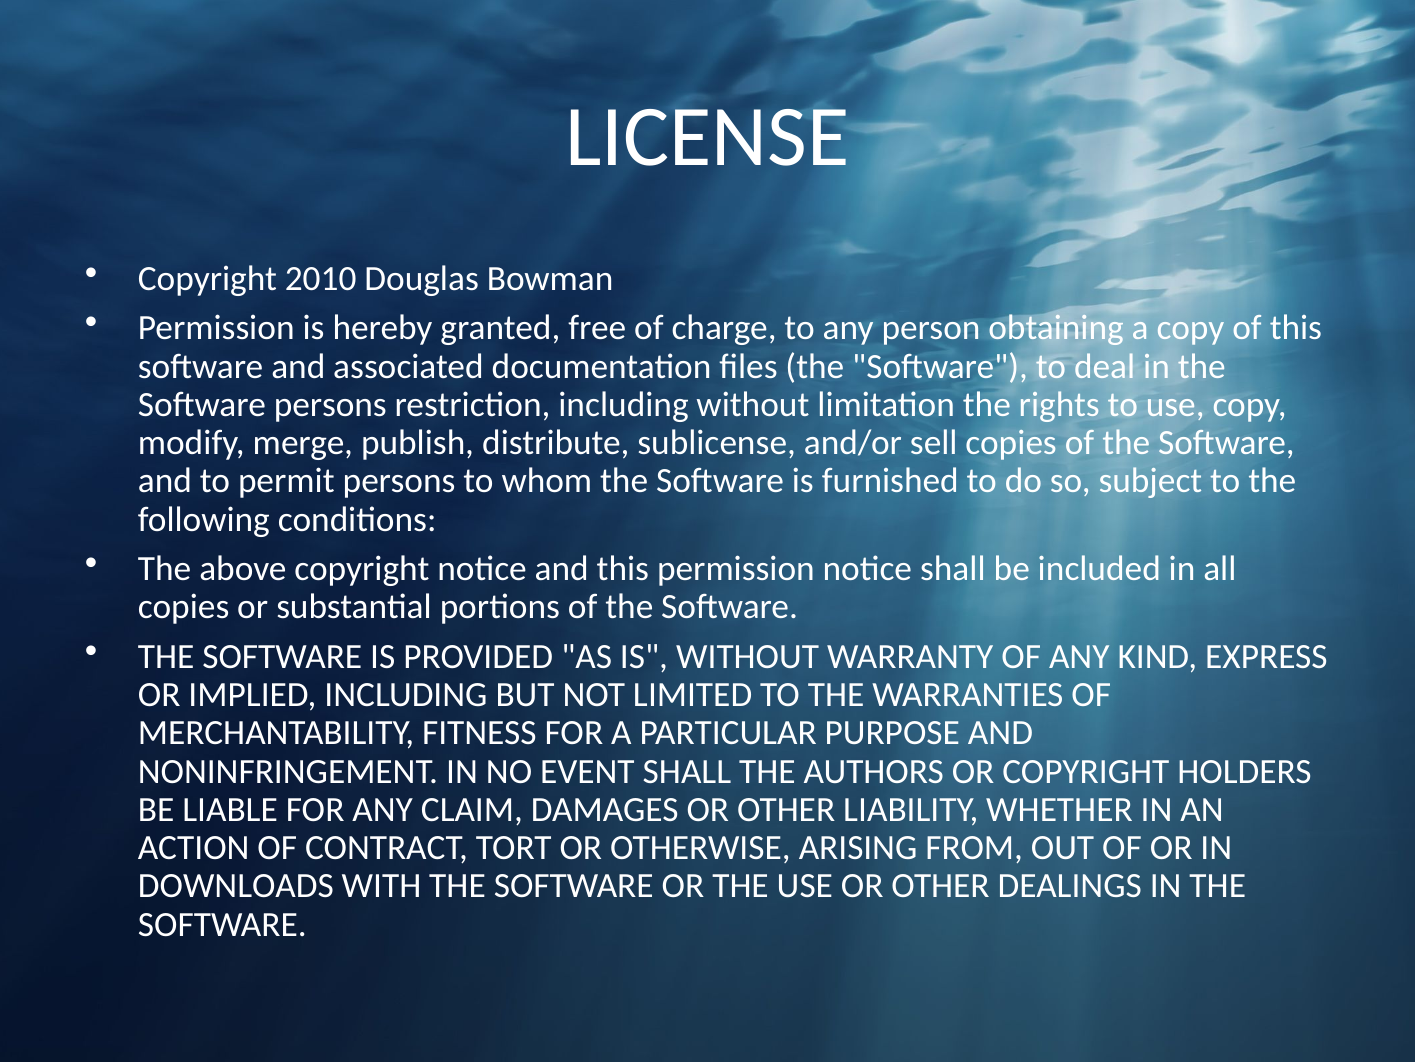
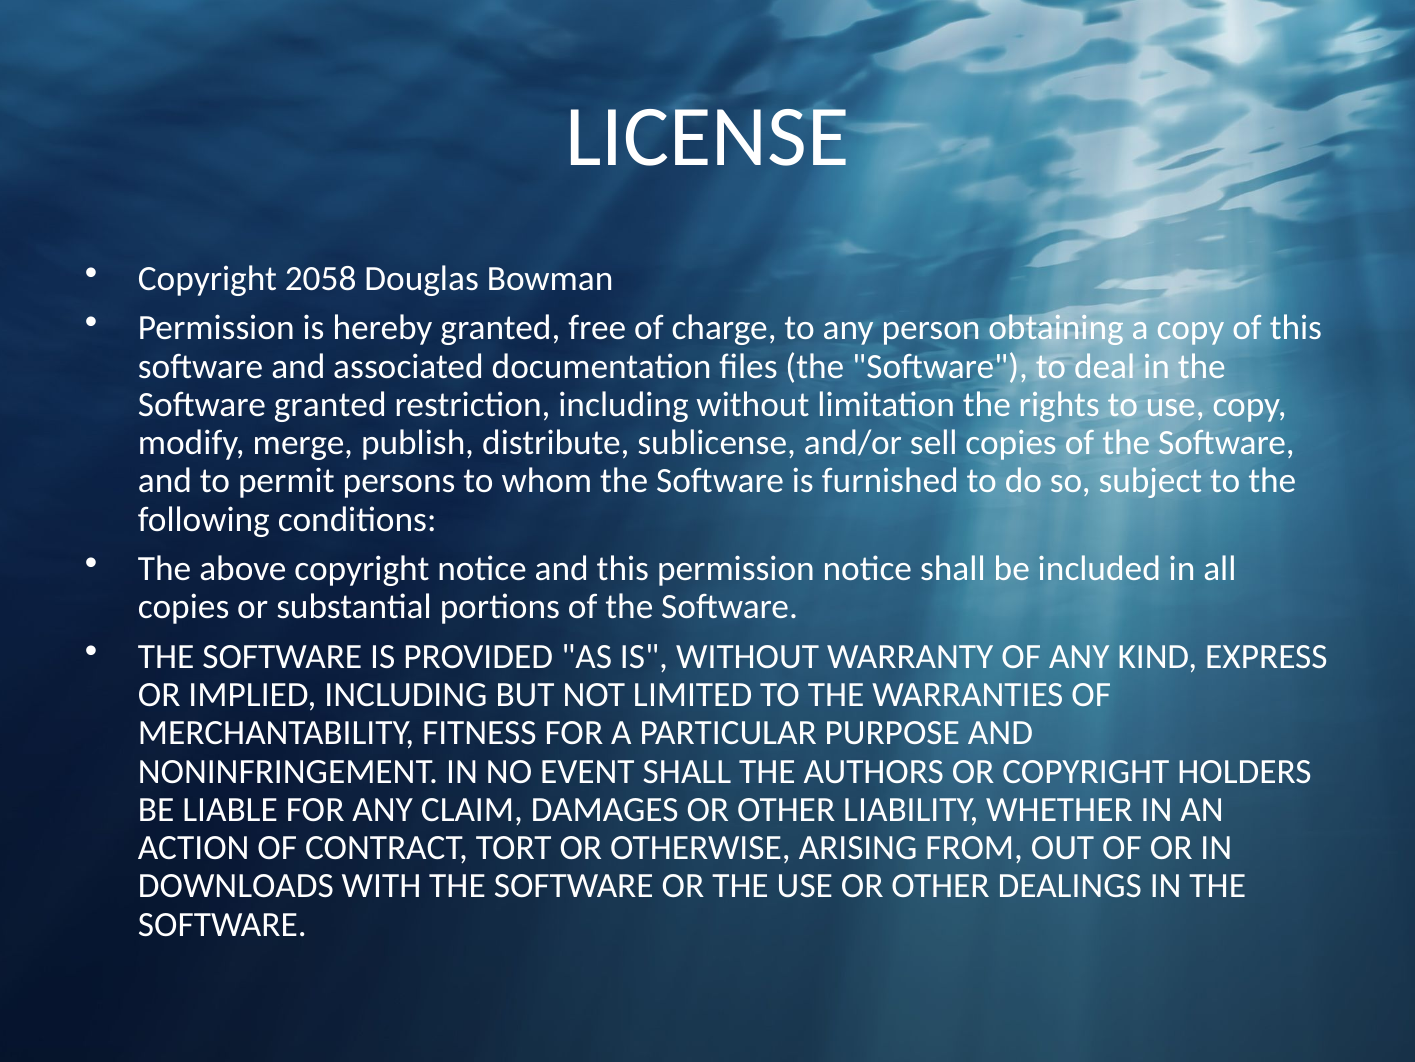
2010: 2010 -> 2058
Software persons: persons -> granted
